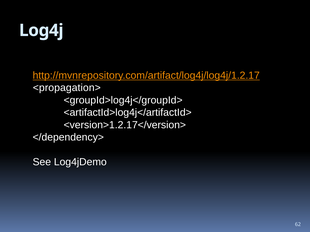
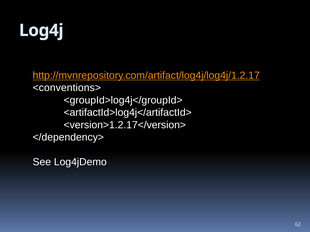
<propagation>: <propagation> -> <conventions>
